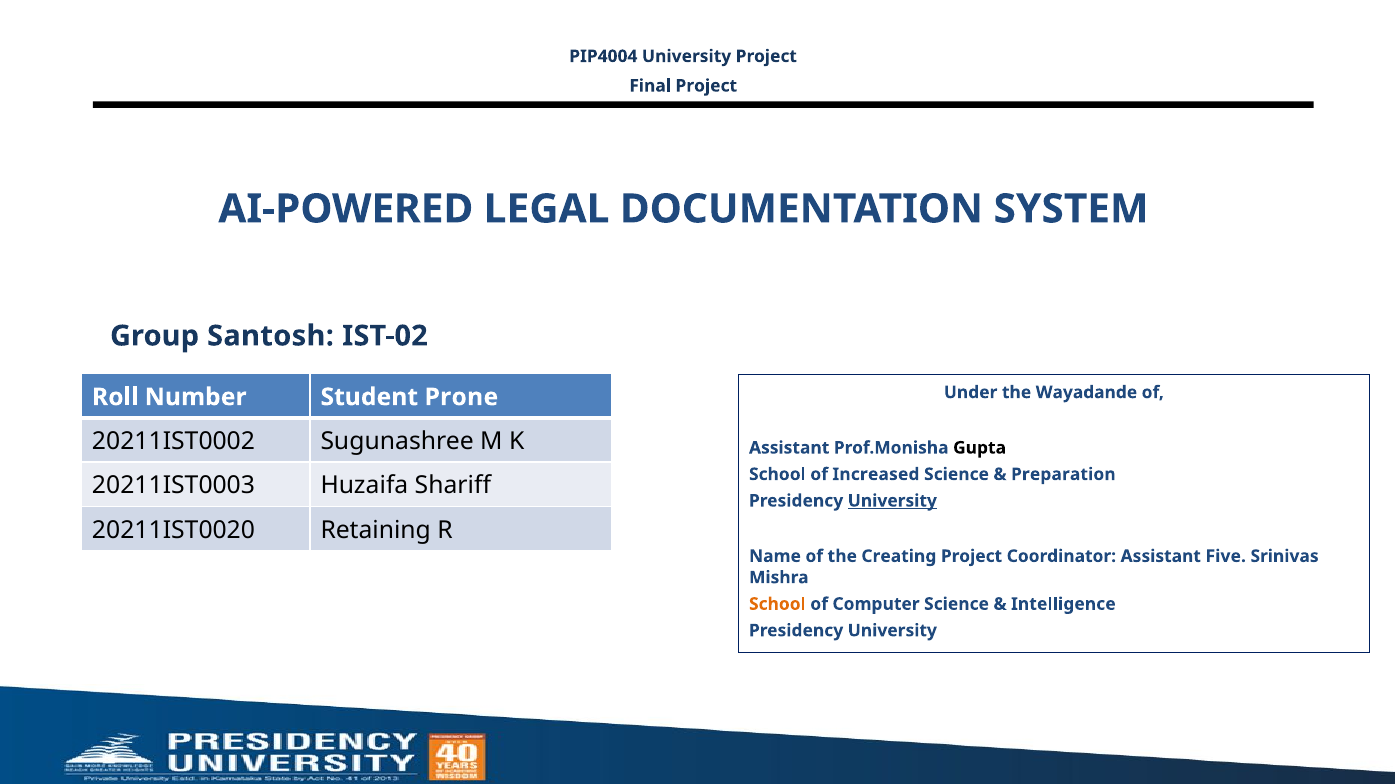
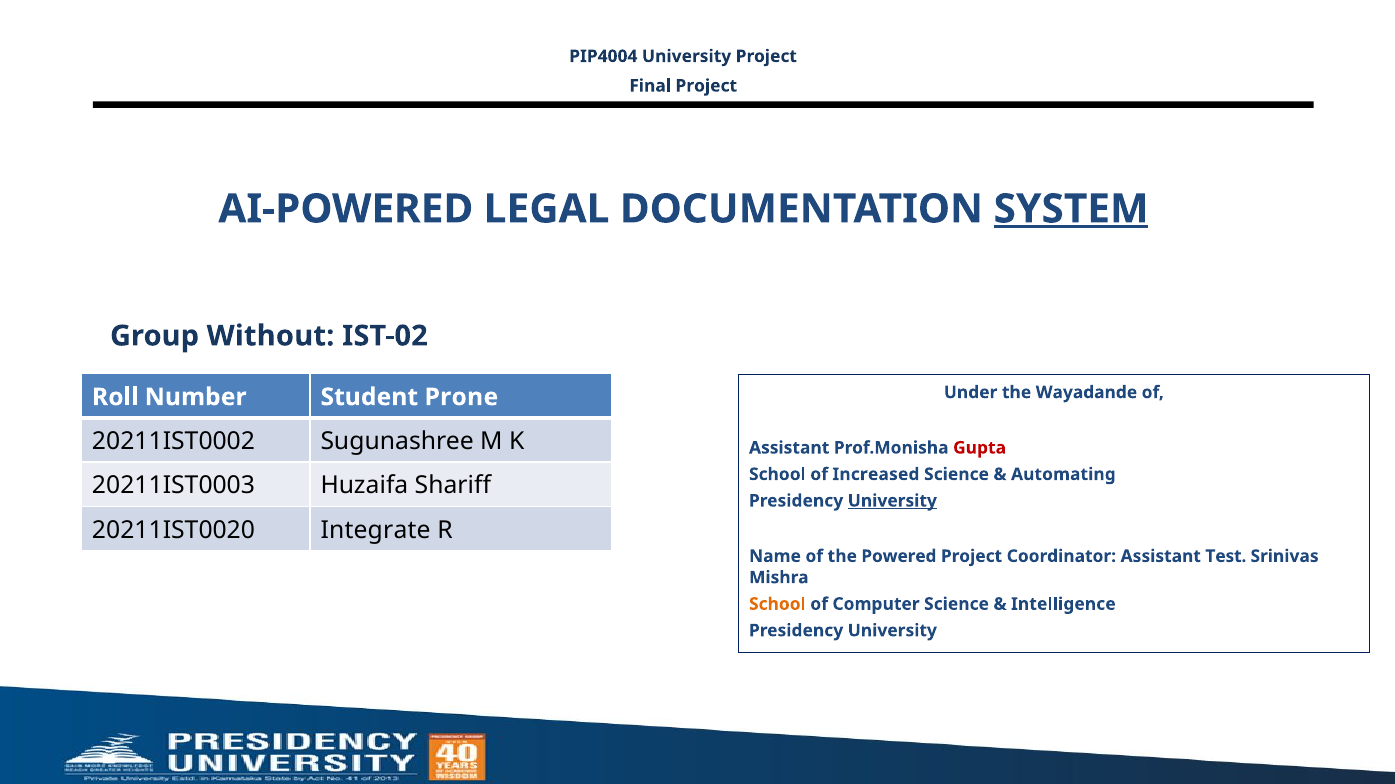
SYSTEM underline: none -> present
Santosh: Santosh -> Without
Gupta colour: black -> red
Preparation: Preparation -> Automating
Retaining: Retaining -> Integrate
Creating: Creating -> Powered
Five: Five -> Test
